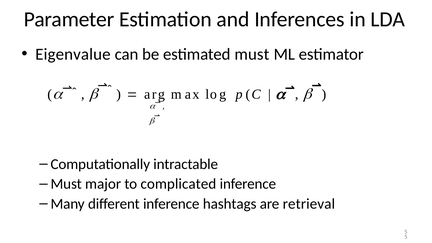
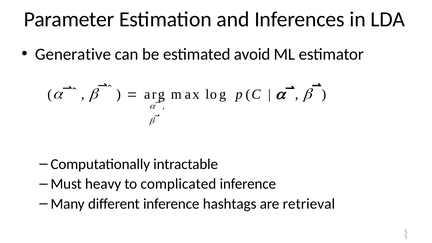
Eigenvalue: Eigenvalue -> Generative
estimated must: must -> avoid
major: major -> heavy
